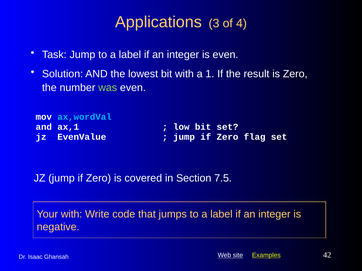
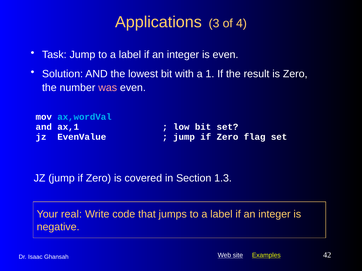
was colour: light green -> pink
7.5: 7.5 -> 1.3
Your with: with -> real
